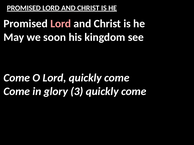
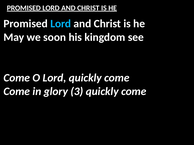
Lord at (61, 24) colour: pink -> light blue
